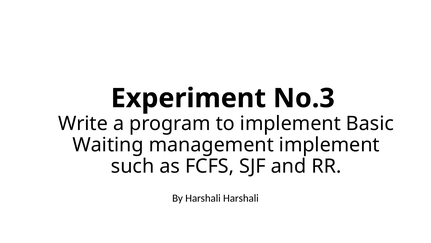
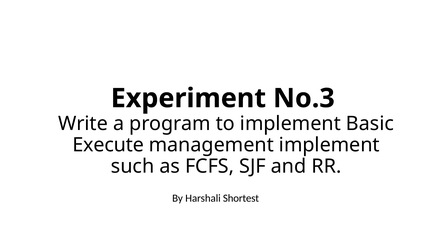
Waiting: Waiting -> Execute
Harshali Harshali: Harshali -> Shortest
